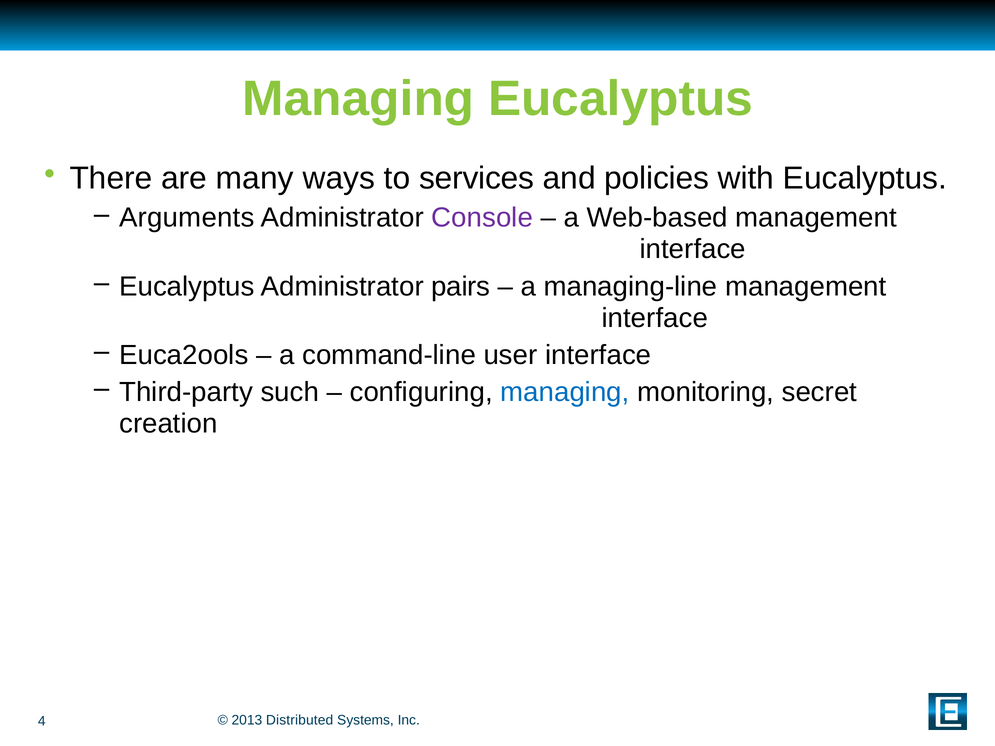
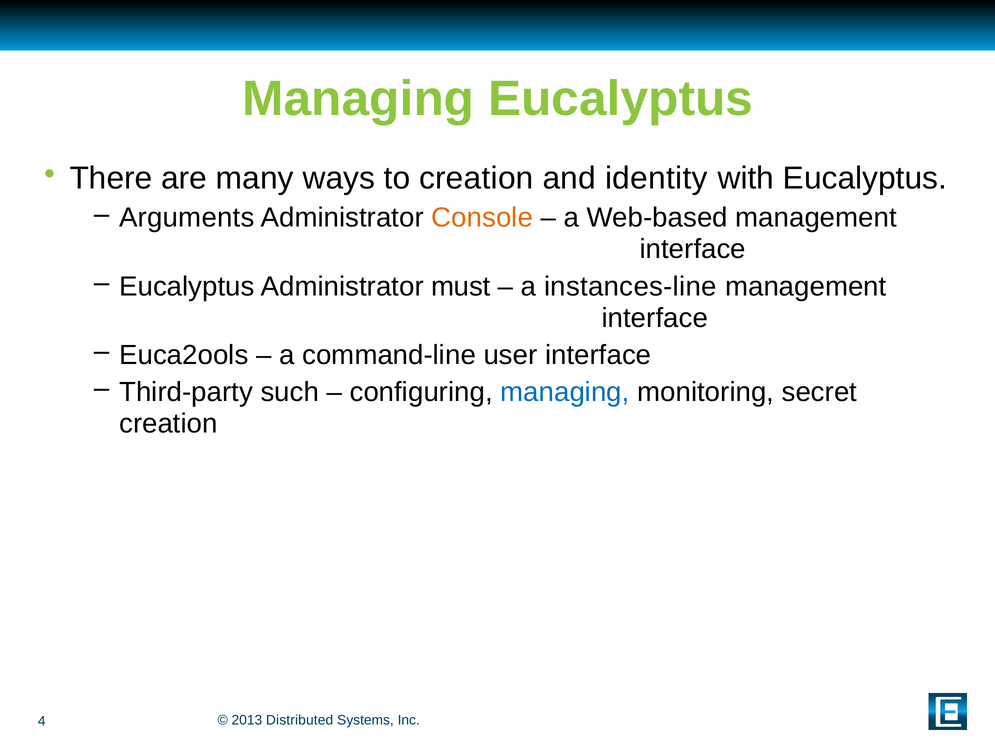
to services: services -> creation
policies: policies -> identity
Console colour: purple -> orange
pairs: pairs -> must
managing-line: managing-line -> instances-line
